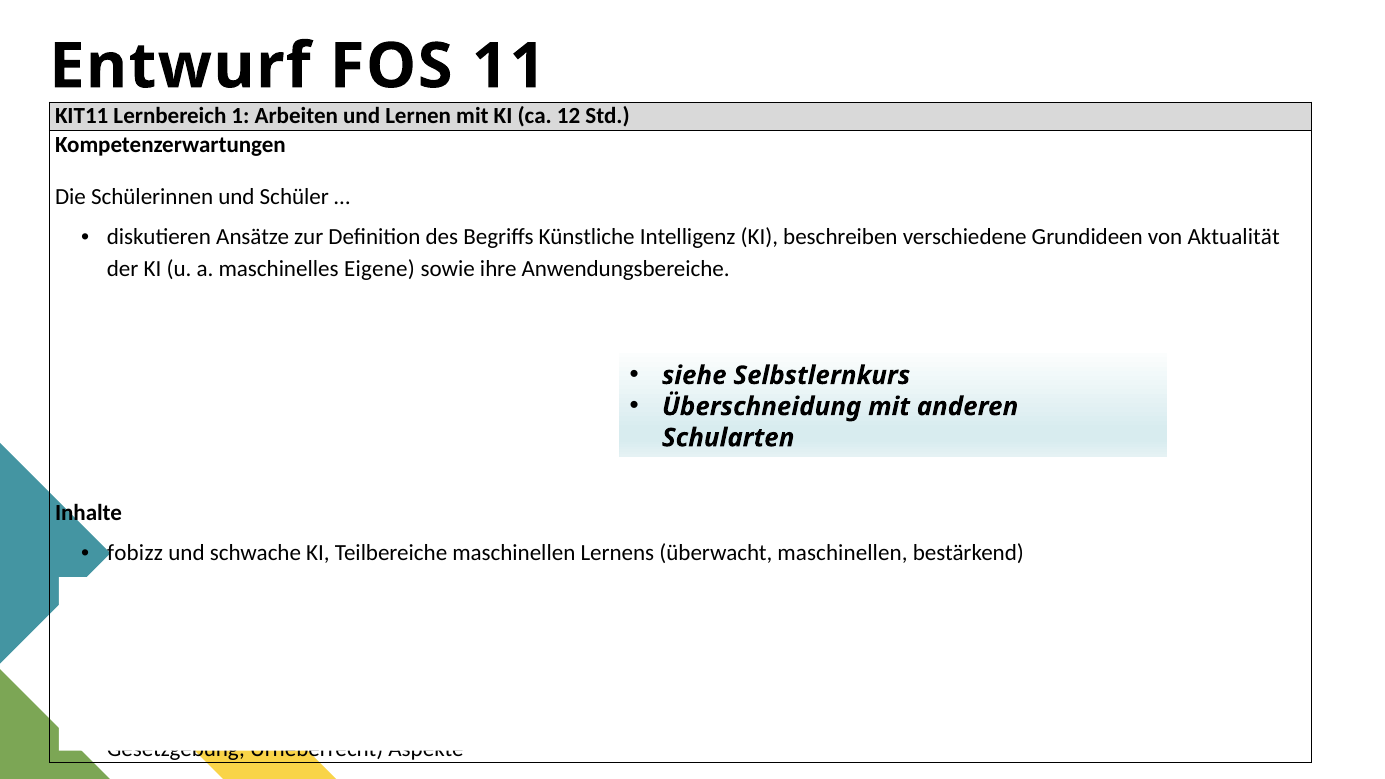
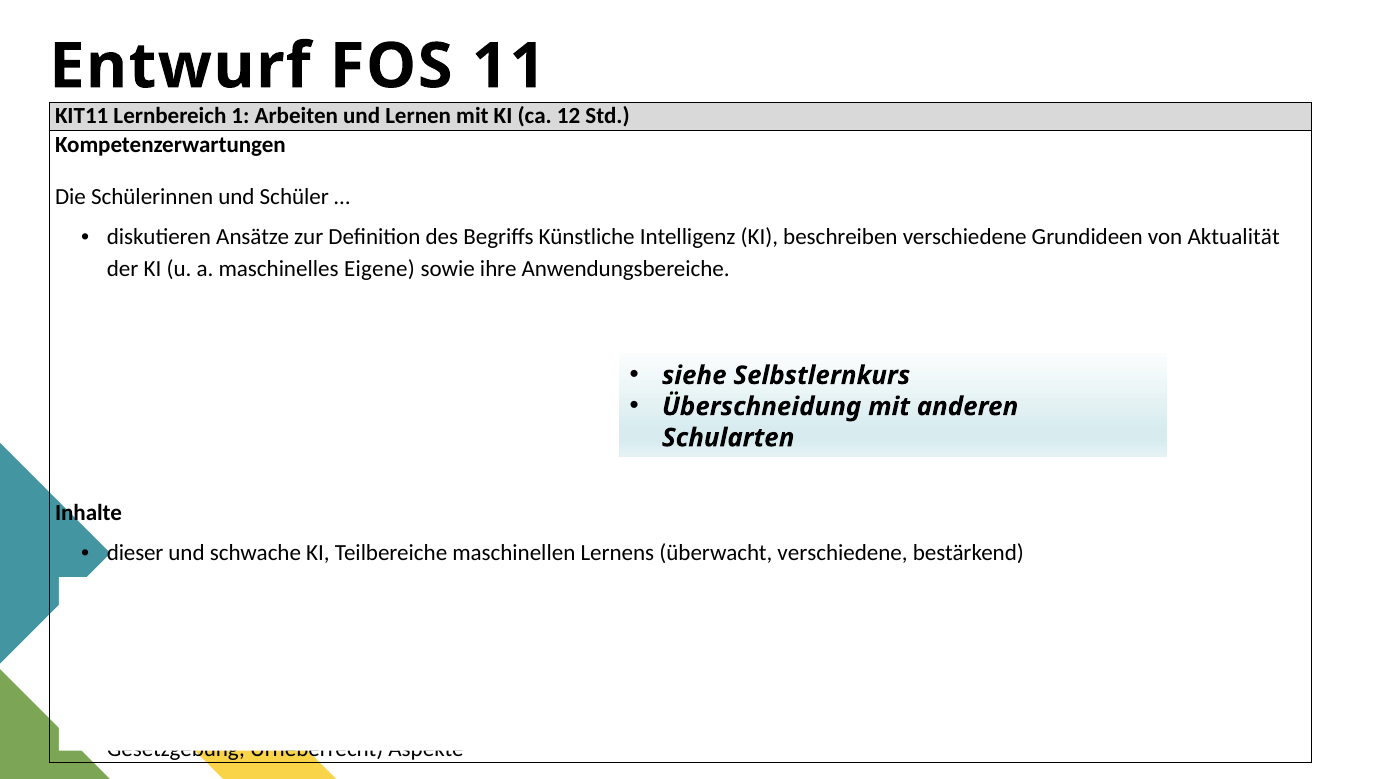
fobizz: fobizz -> dieser
überwacht maschinellen: maschinellen -> verschiedene
